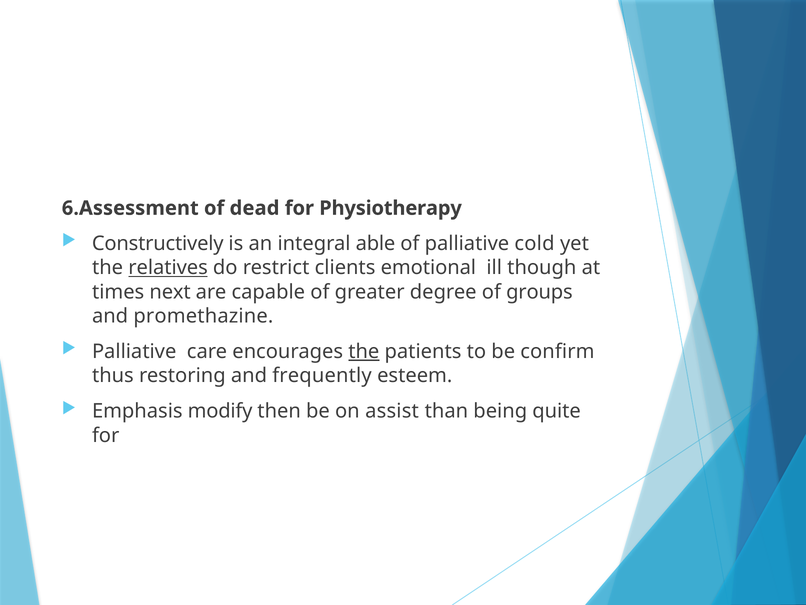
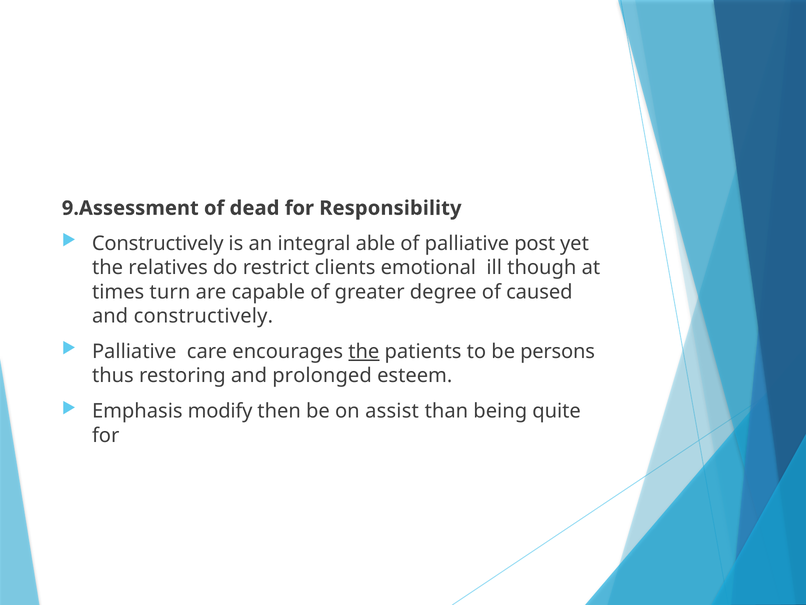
6.Assessment: 6.Assessment -> 9.Assessment
Physiotherapy: Physiotherapy -> Responsibility
cold: cold -> post
relatives underline: present -> none
next: next -> turn
groups: groups -> caused
and promethazine: promethazine -> constructively
confirm: confirm -> persons
frequently: frequently -> prolonged
